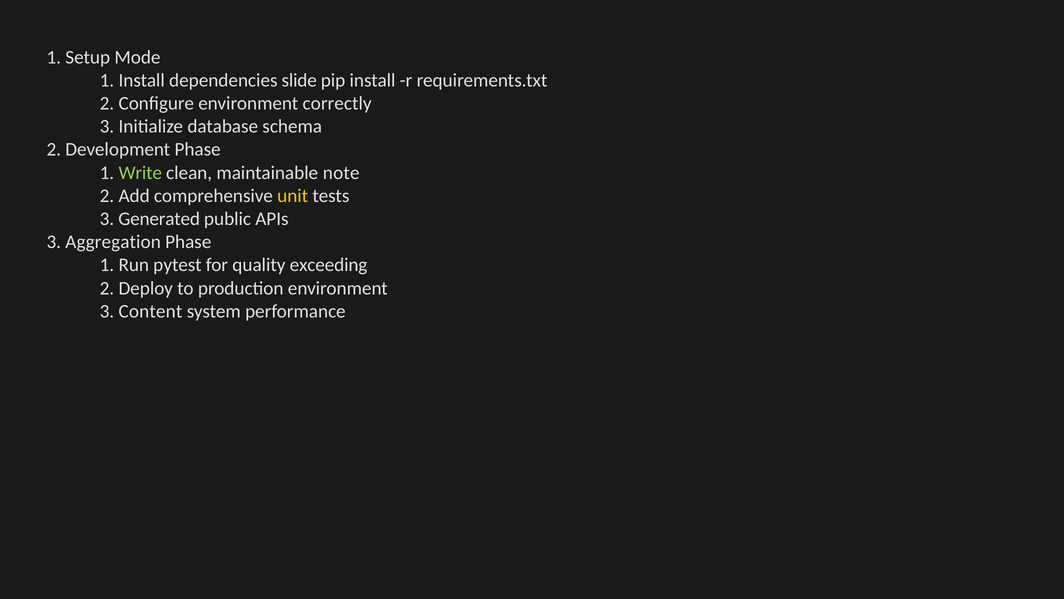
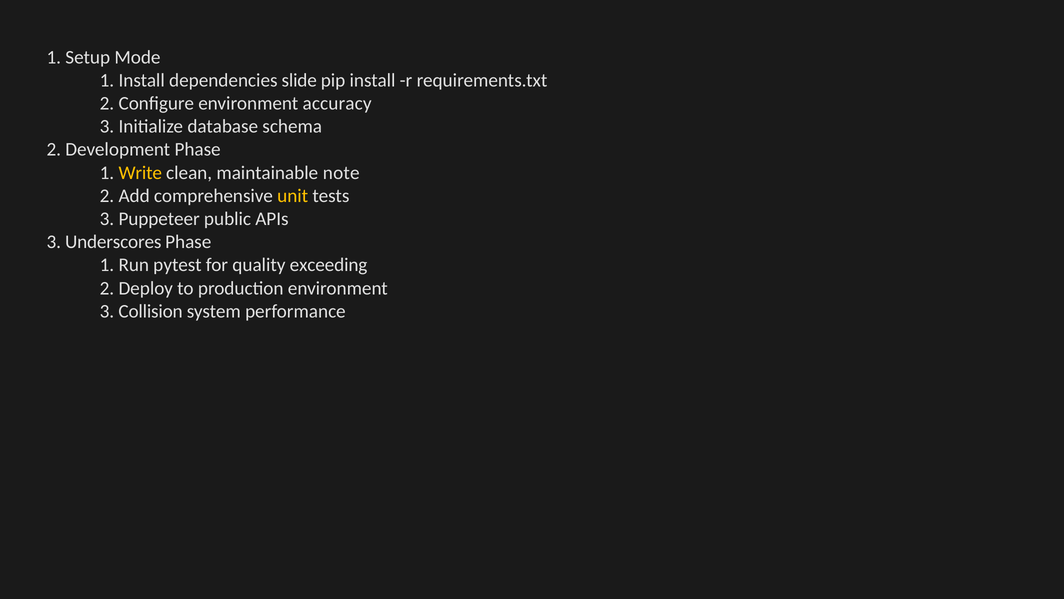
correctly: correctly -> accuracy
Write colour: light green -> yellow
Generated: Generated -> Puppeteer
Aggregation: Aggregation -> Underscores
Content: Content -> Collision
